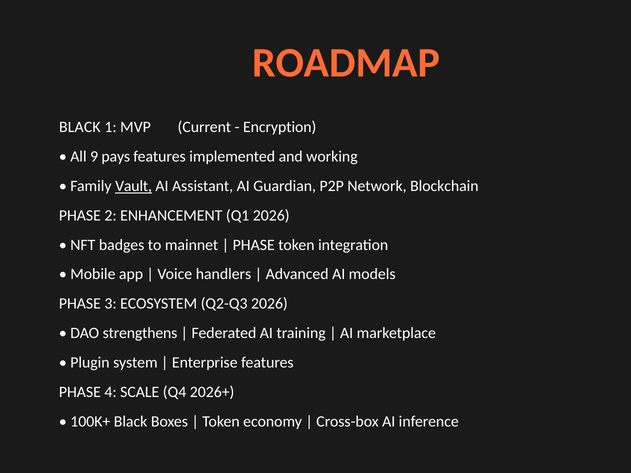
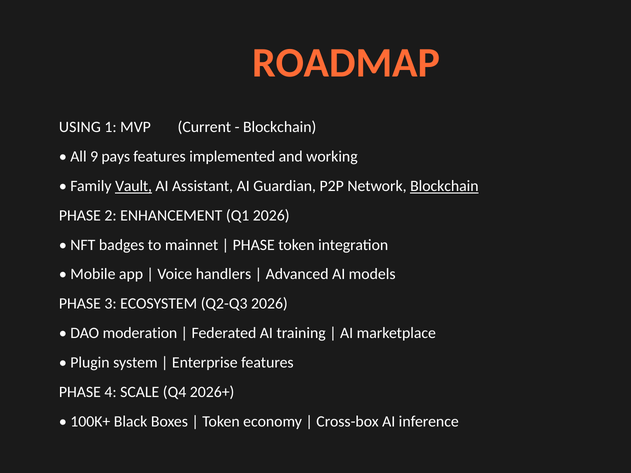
BLACK at (80, 127): BLACK -> USING
Encryption at (280, 127): Encryption -> Blockchain
Blockchain at (444, 186) underline: none -> present
strengthens: strengthens -> moderation
